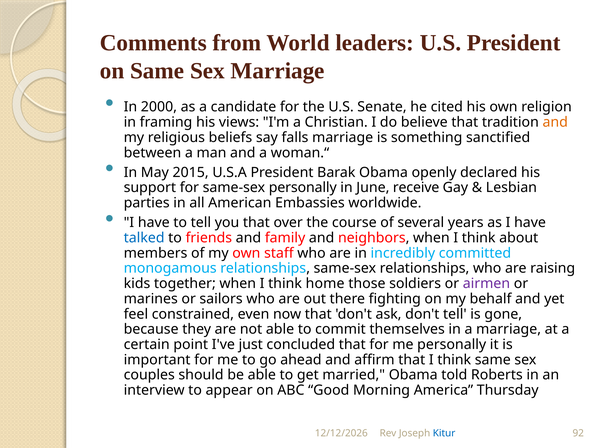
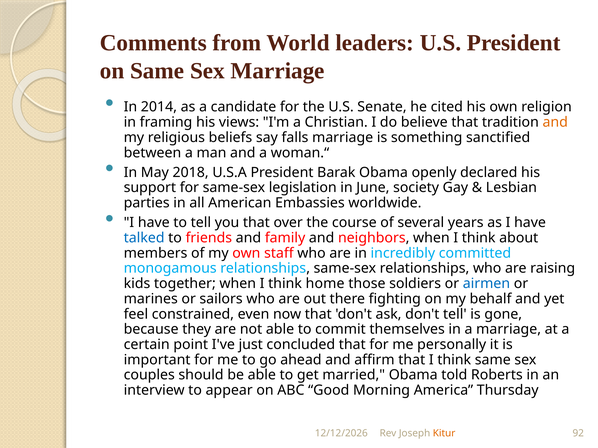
2000: 2000 -> 2014
2015: 2015 -> 2018
same-sex personally: personally -> legislation
receive: receive -> society
airmen colour: purple -> blue
Kitur colour: blue -> orange
